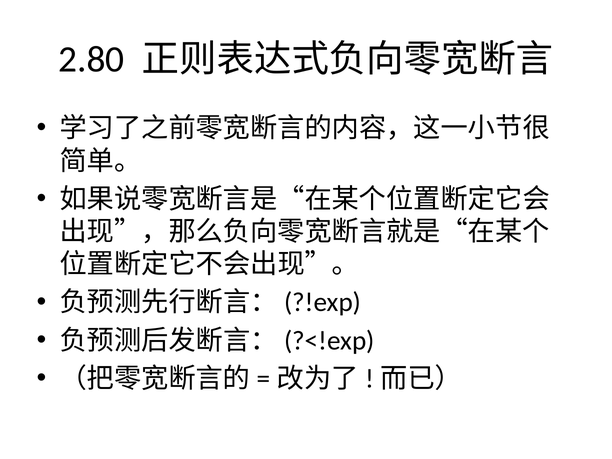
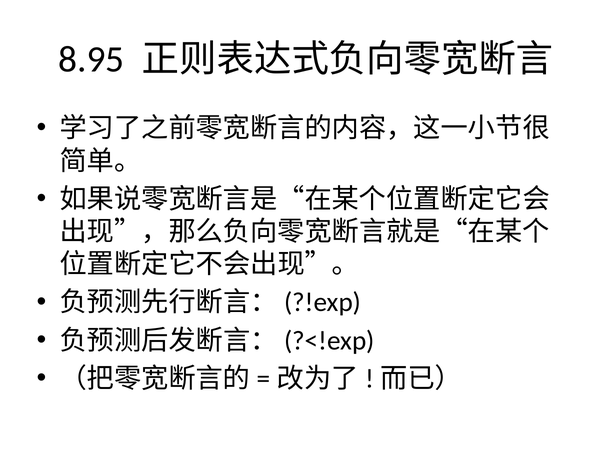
2.80: 2.80 -> 8.95
